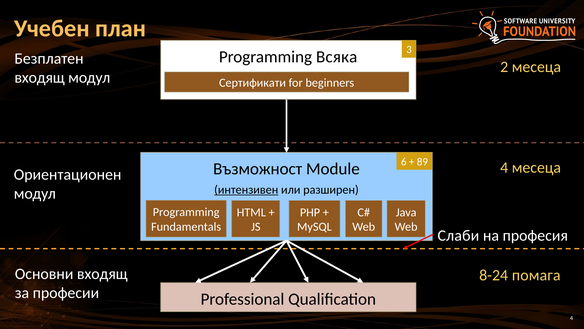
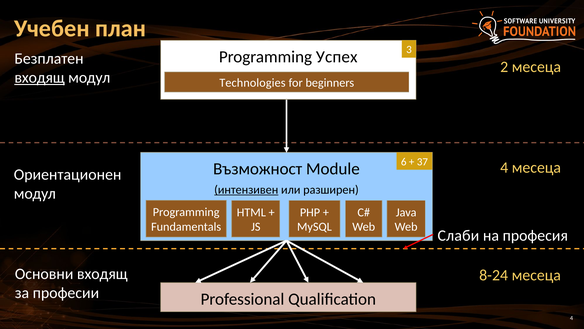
Всяка: Всяка -> Успех
входящ at (40, 77) underline: none -> present
Сертификати: Сертификати -> Technologies
89: 89 -> 37
8-24 помага: помага -> месецa
